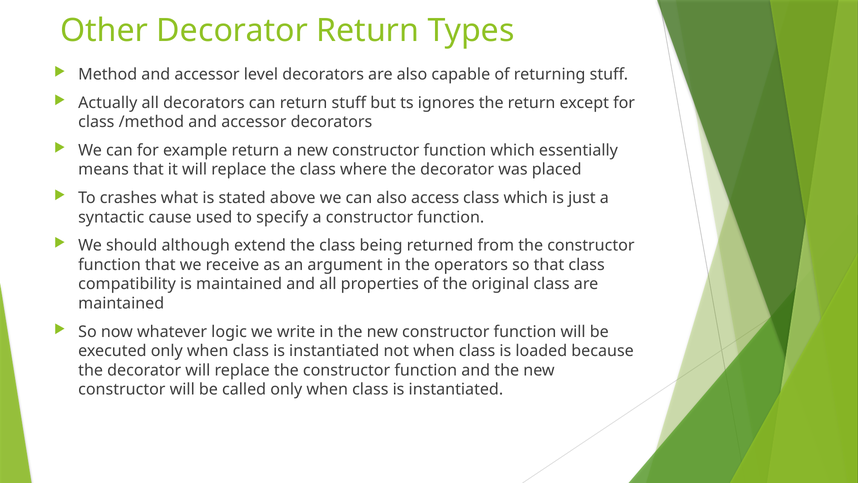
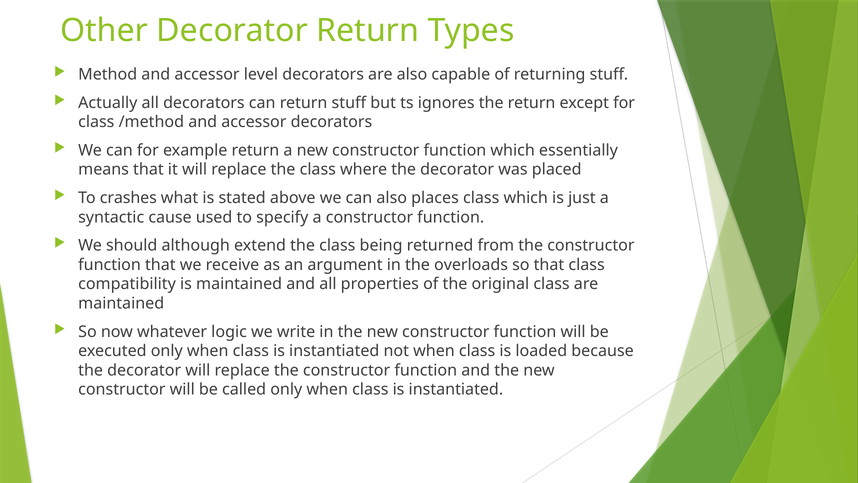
access: access -> places
operators: operators -> overloads
